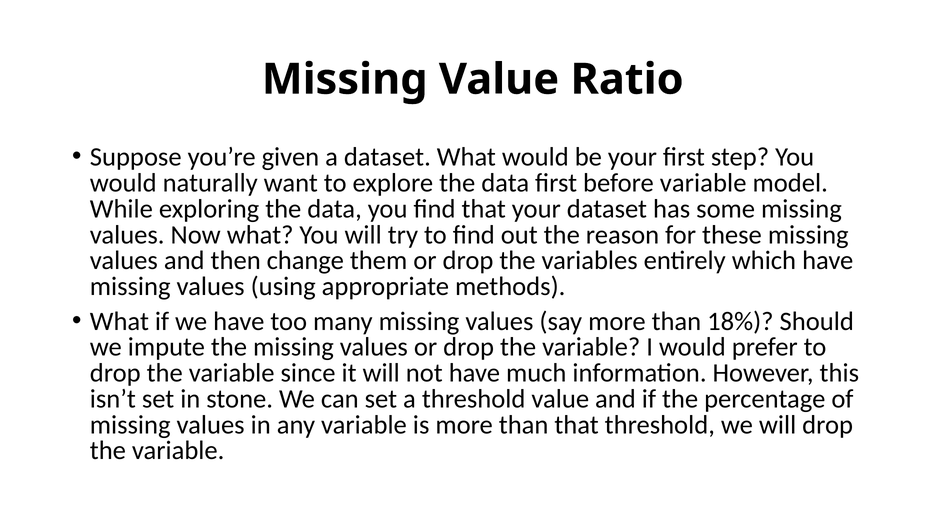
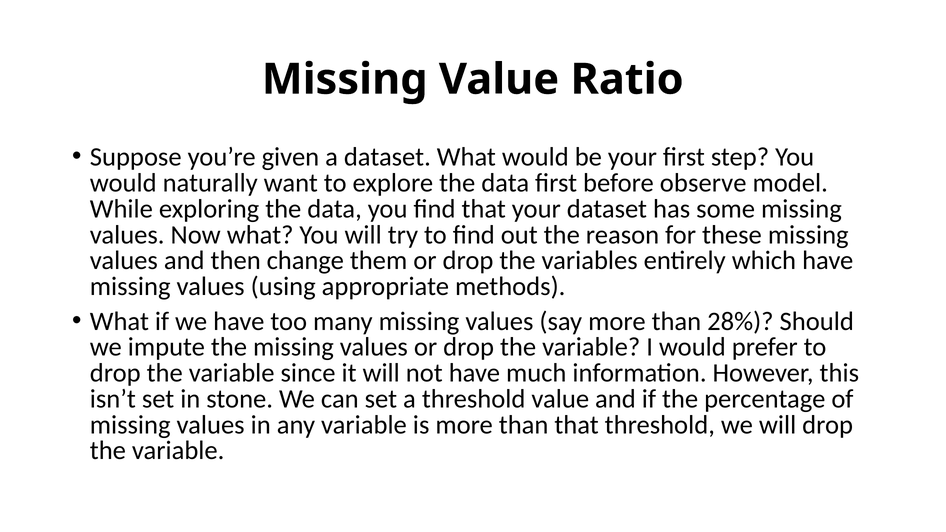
before variable: variable -> observe
18%: 18% -> 28%
